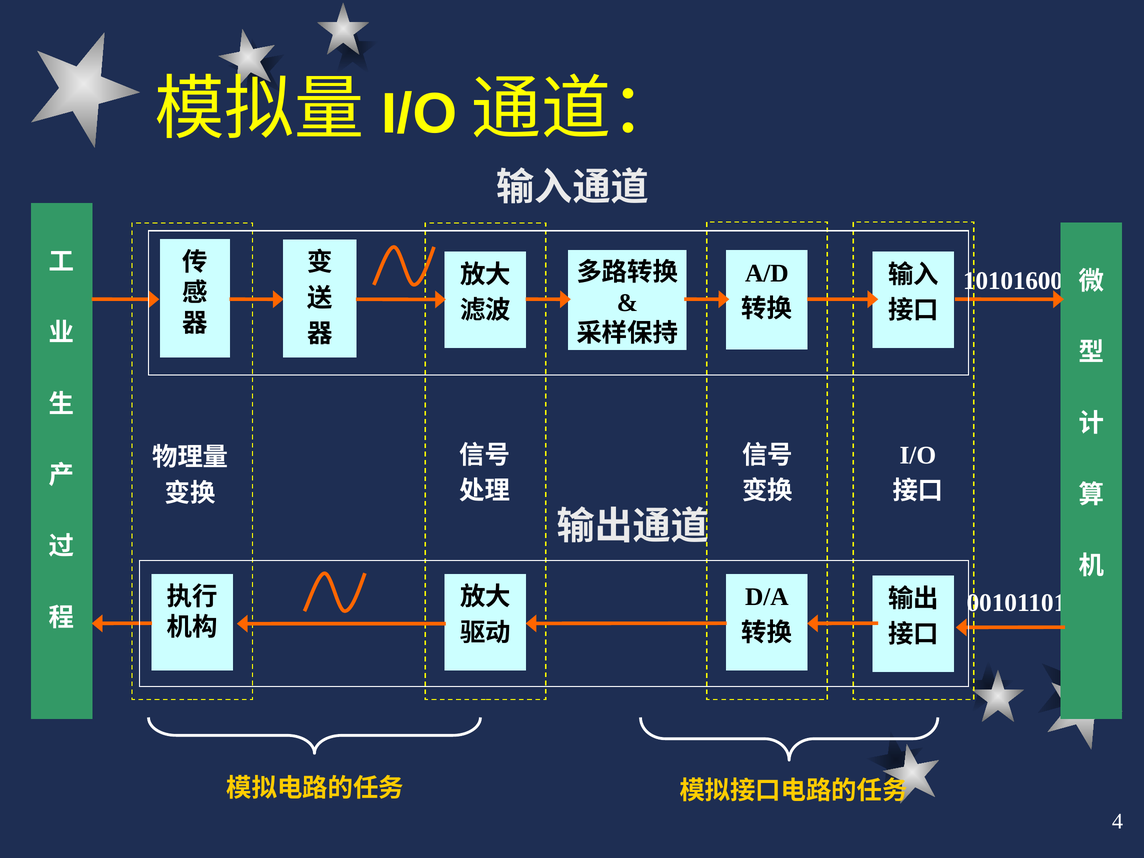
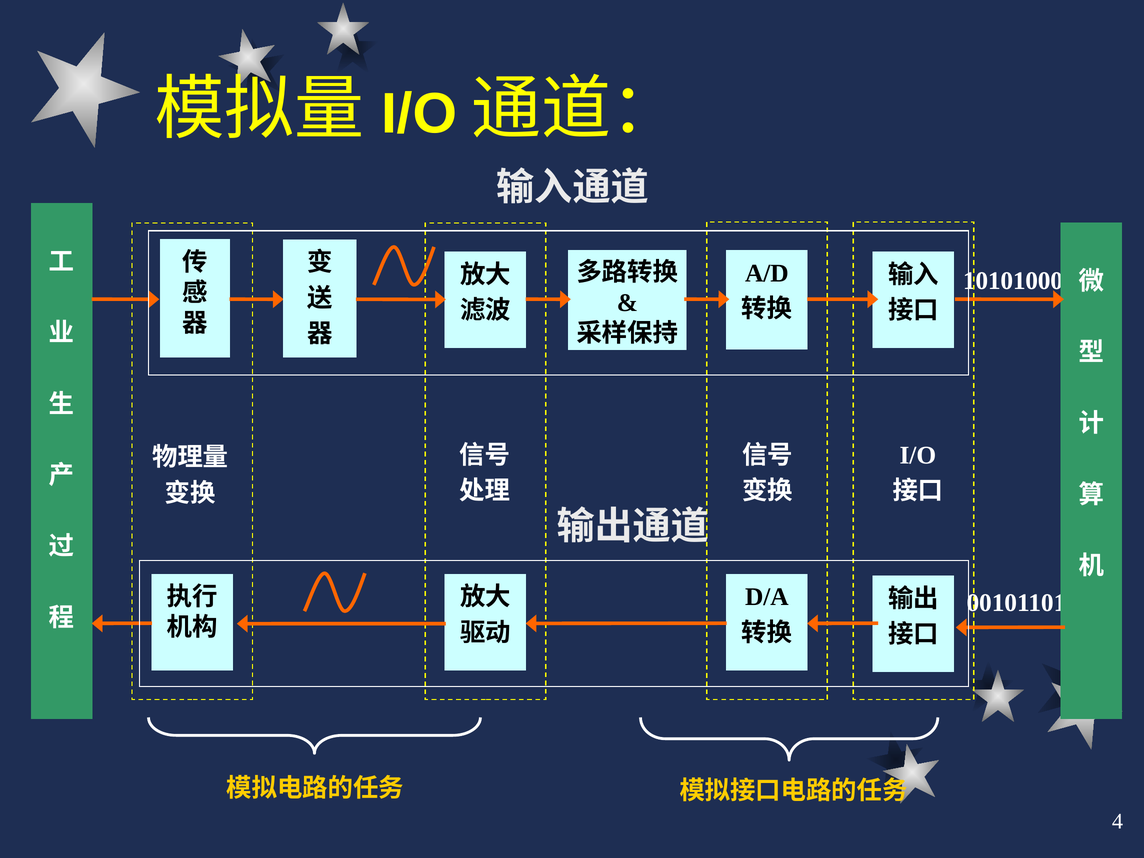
10101600: 10101600 -> 10101000
